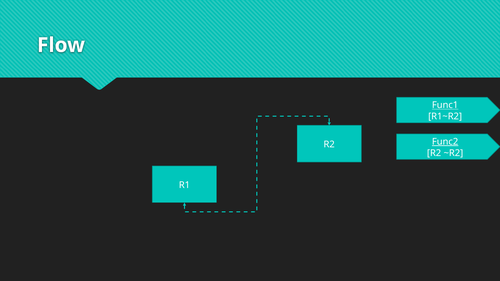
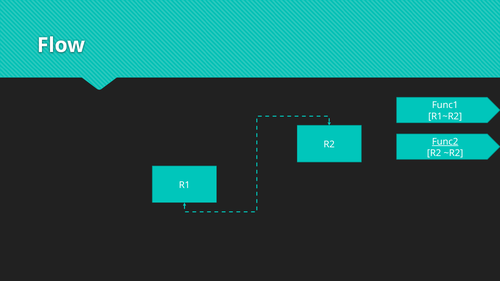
Func1 underline: present -> none
